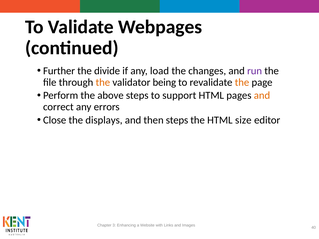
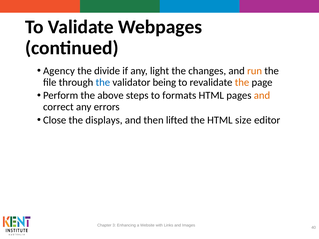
Further: Further -> Agency
load: load -> light
run colour: purple -> orange
the at (103, 82) colour: orange -> blue
support: support -> formats
then steps: steps -> lifted
